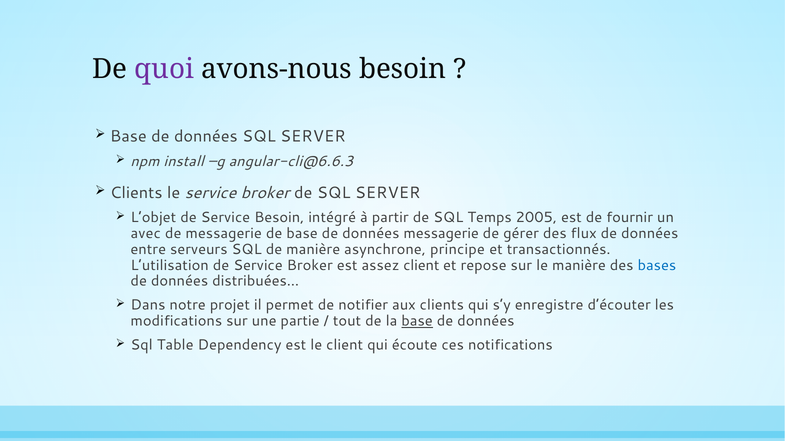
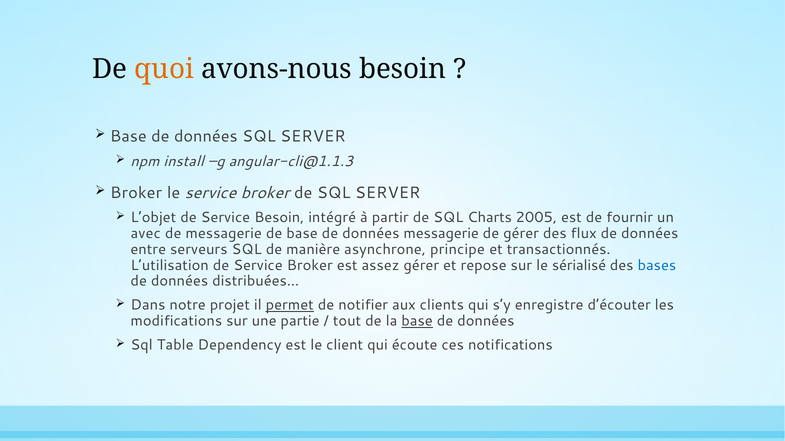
quoi colour: purple -> orange
angular-cli@6.6.3: angular-cli@6.6.3 -> angular-cli@1.1.3
Clients at (136, 193): Clients -> Broker
Temps: Temps -> Charts
assez client: client -> gérer
le manière: manière -> sérialisé
permet underline: none -> present
